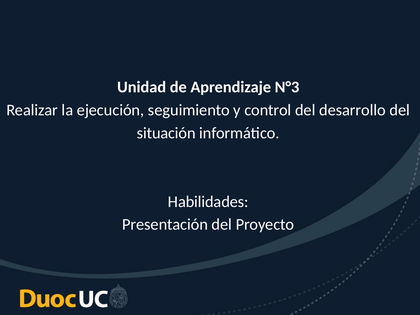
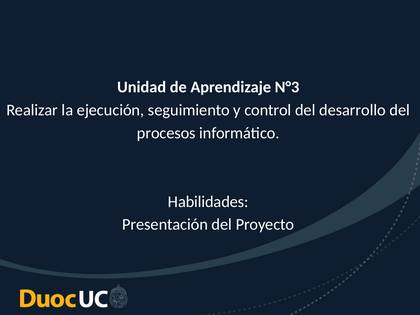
situación: situación -> procesos
